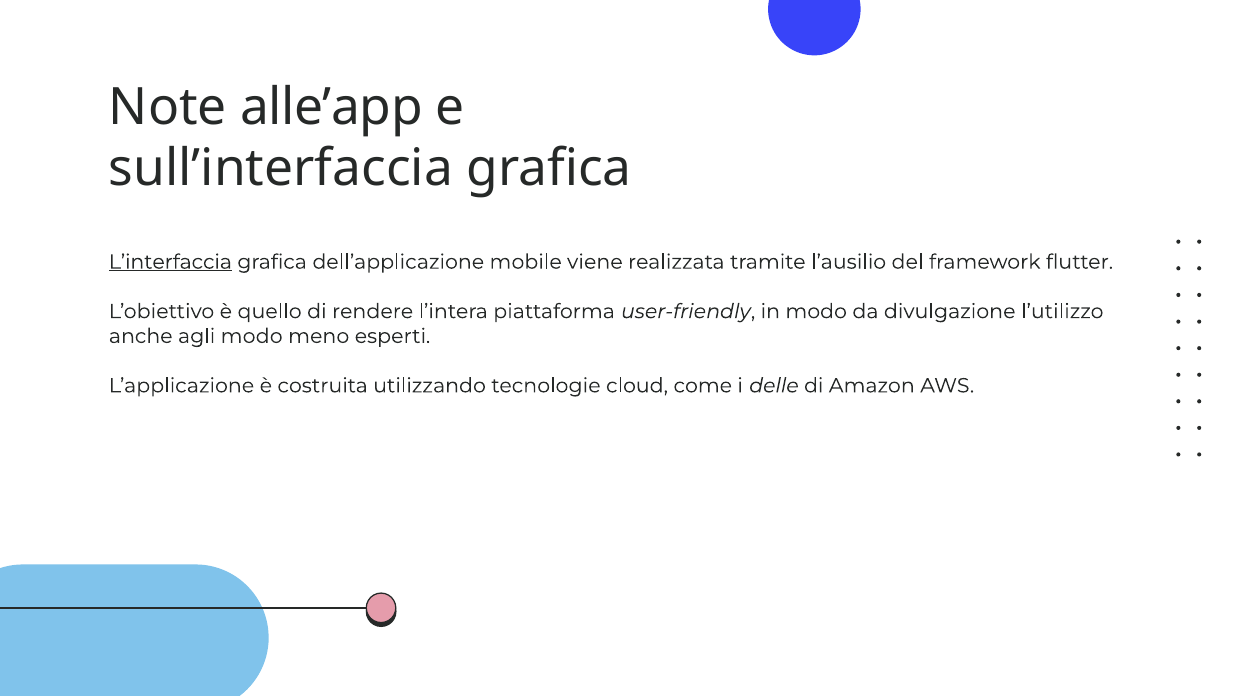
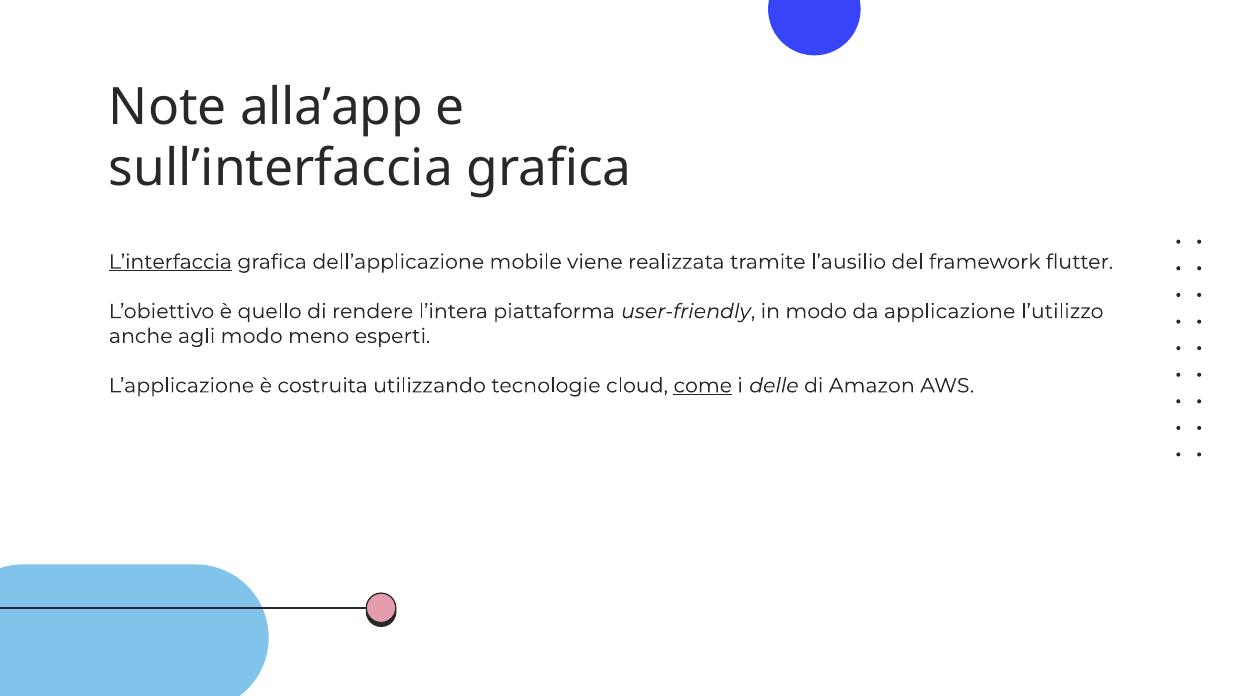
alle’app: alle’app -> alla’app
divulgazione: divulgazione -> applicazione
come underline: none -> present
